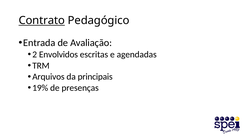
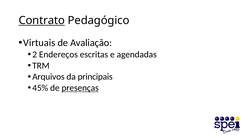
Entrada: Entrada -> Virtuais
Envolvidos: Envolvidos -> Endereços
19%: 19% -> 45%
presenças underline: none -> present
